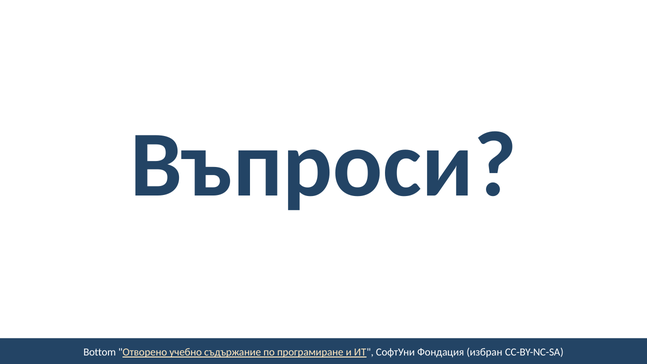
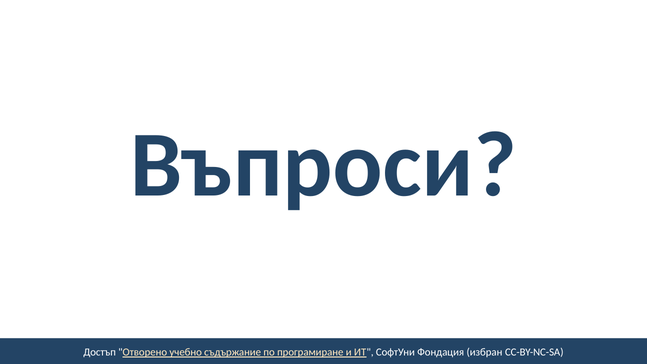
Bottom: Bottom -> Достъп
